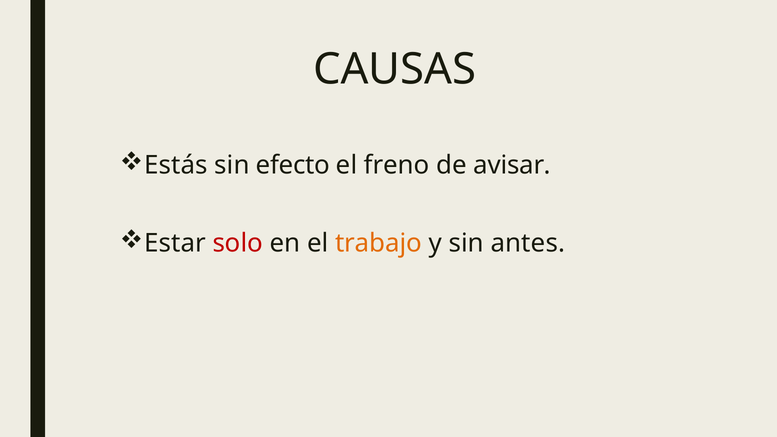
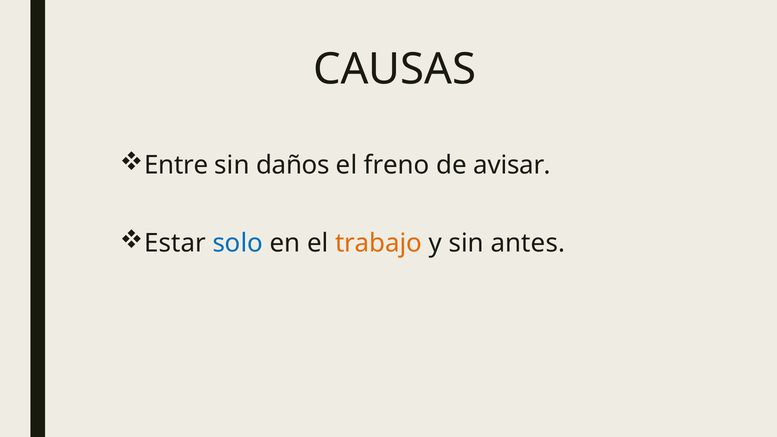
Estás: Estás -> Entre
efecto: efecto -> daños
solo colour: red -> blue
